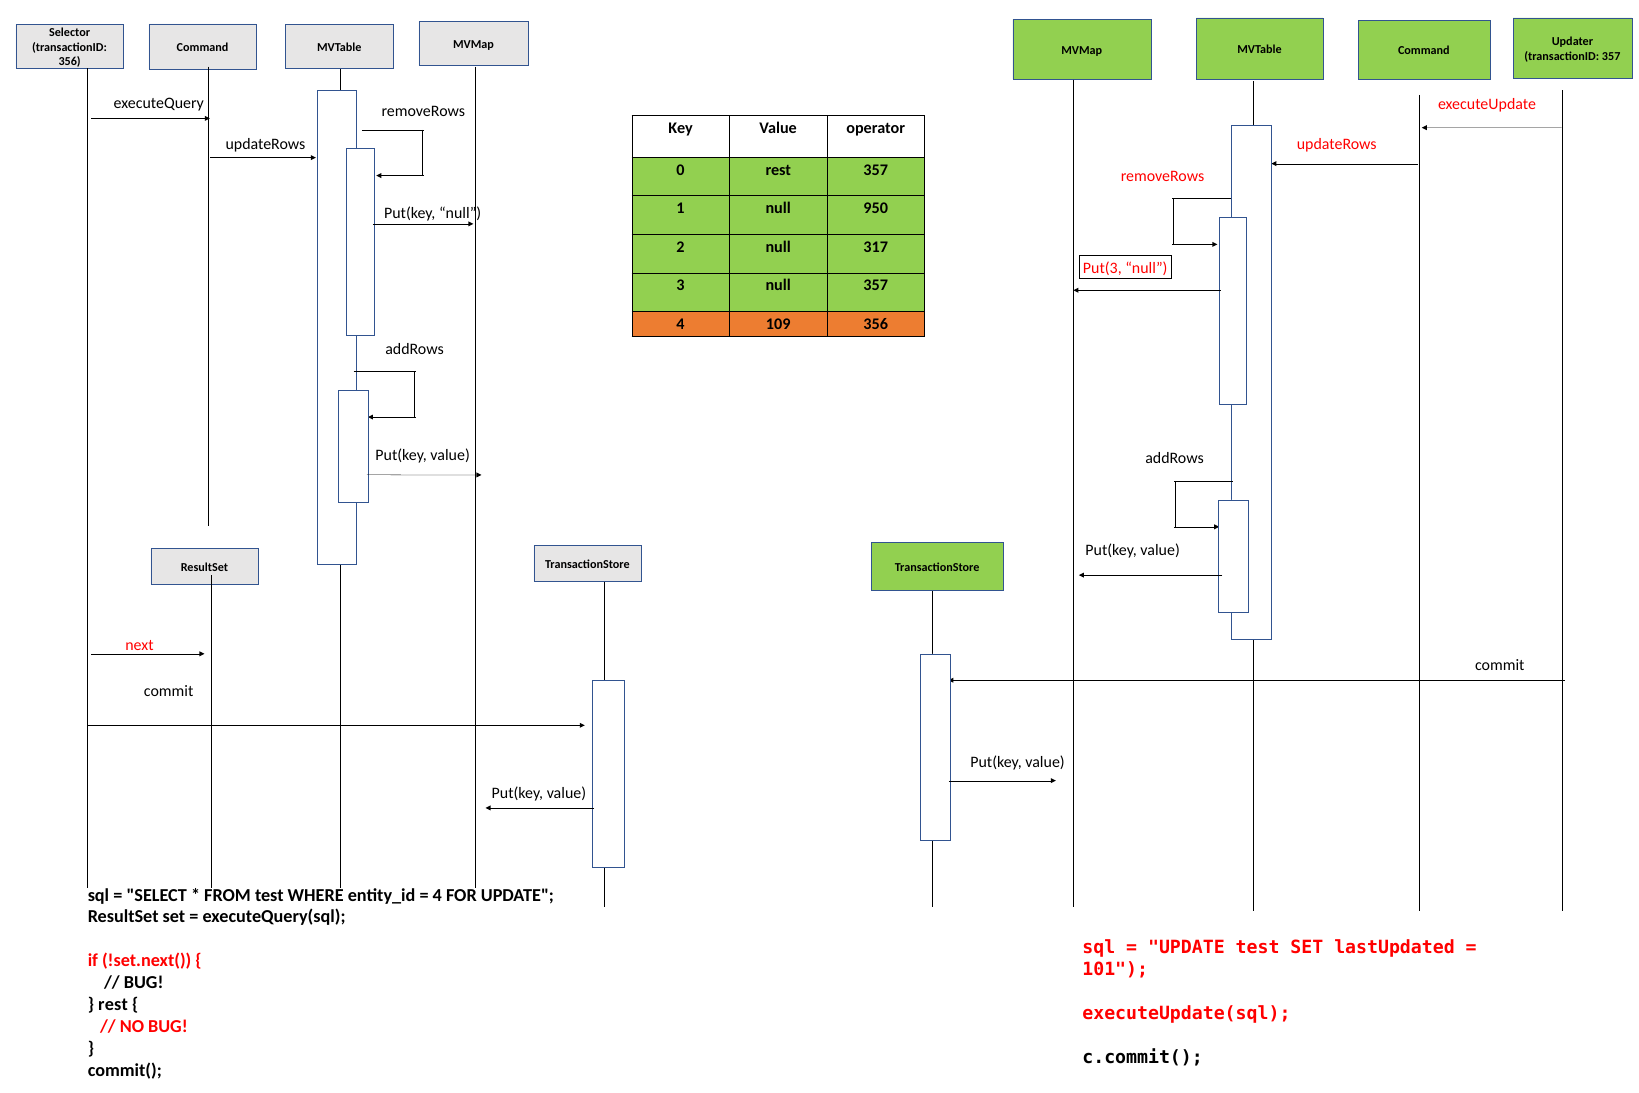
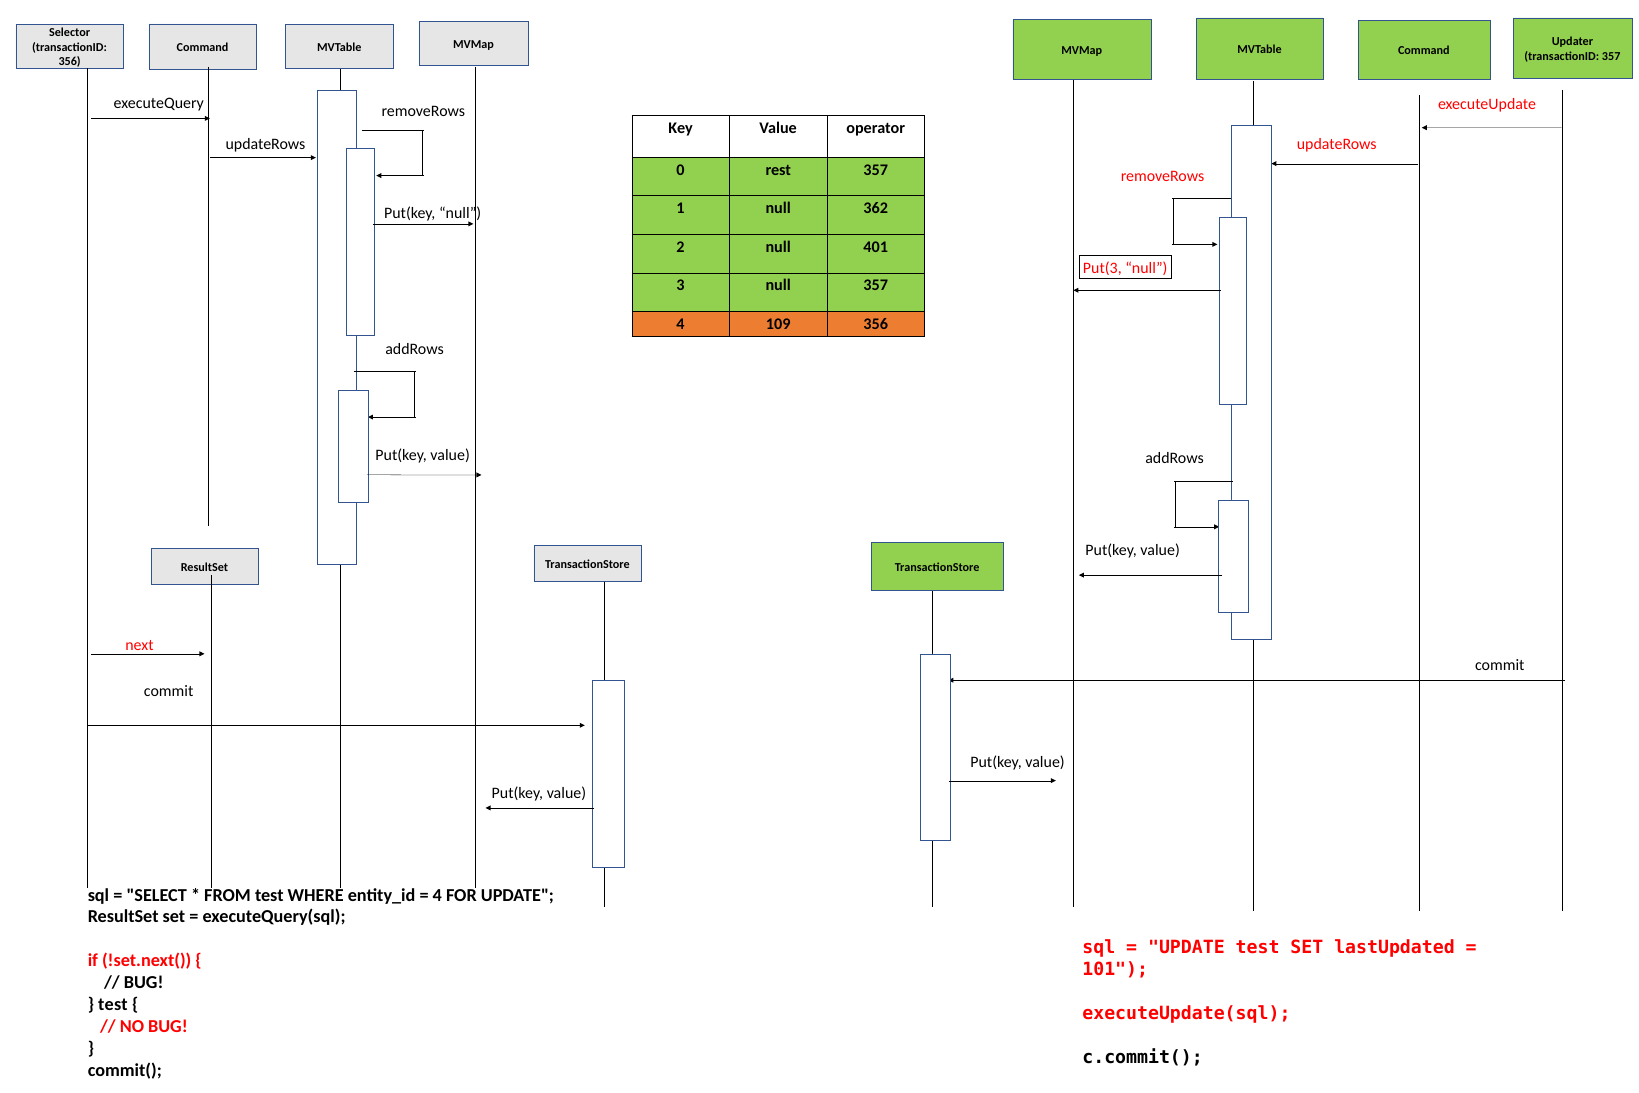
950: 950 -> 362
317: 317 -> 401
rest at (113, 1004): rest -> test
